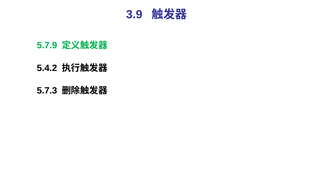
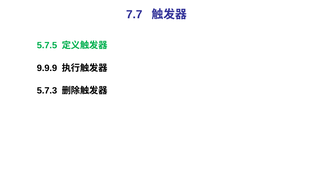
3.9: 3.9 -> 7.7
5.7.9: 5.7.9 -> 5.7.5
5.4.2: 5.4.2 -> 9.9.9
